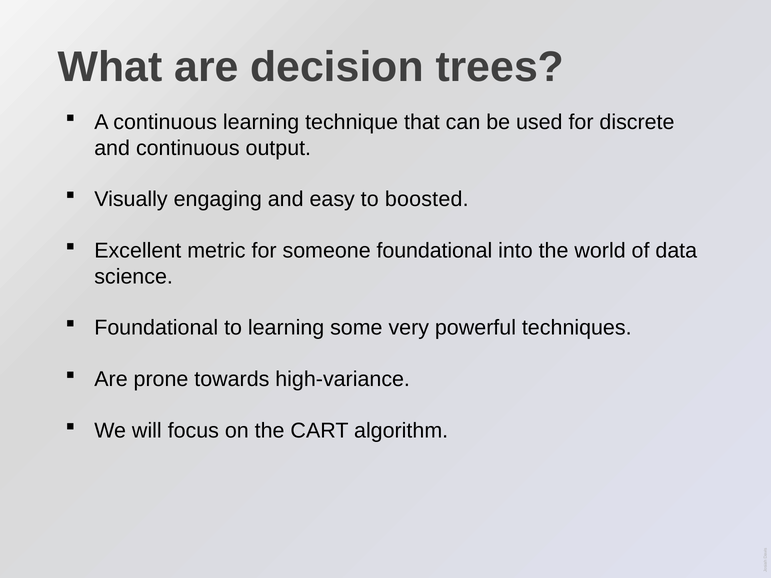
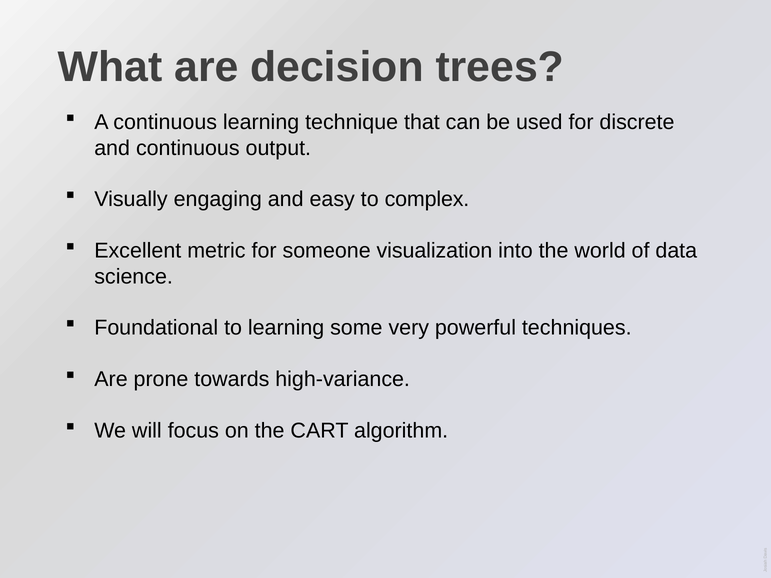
boosted: boosted -> complex
someone foundational: foundational -> visualization
